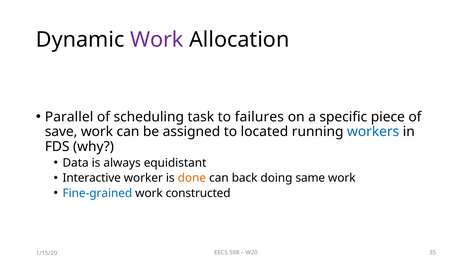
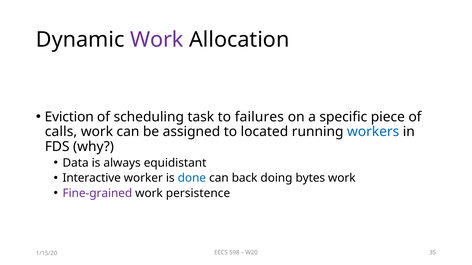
Parallel: Parallel -> Eviction
save: save -> calls
done colour: orange -> blue
same: same -> bytes
Fine-grained colour: blue -> purple
constructed: constructed -> persistence
